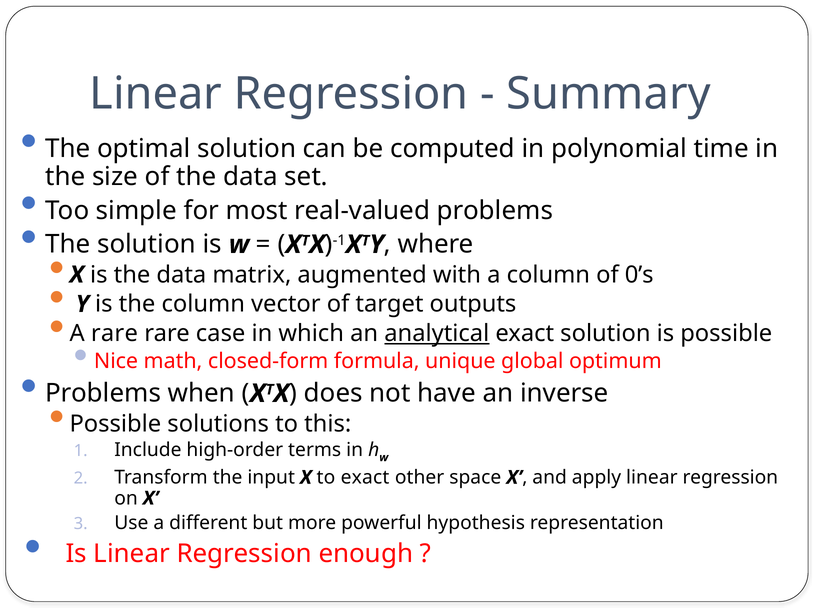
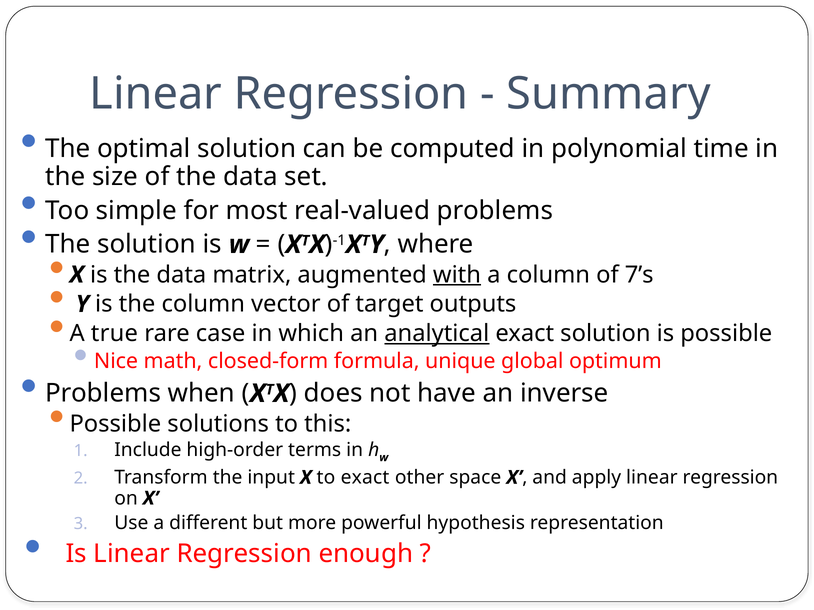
with underline: none -> present
0’s: 0’s -> 7’s
A rare: rare -> true
